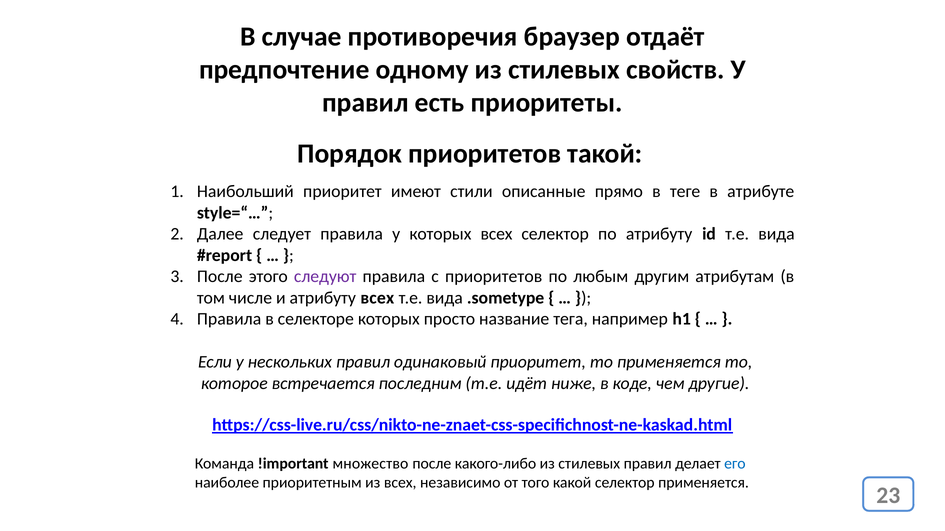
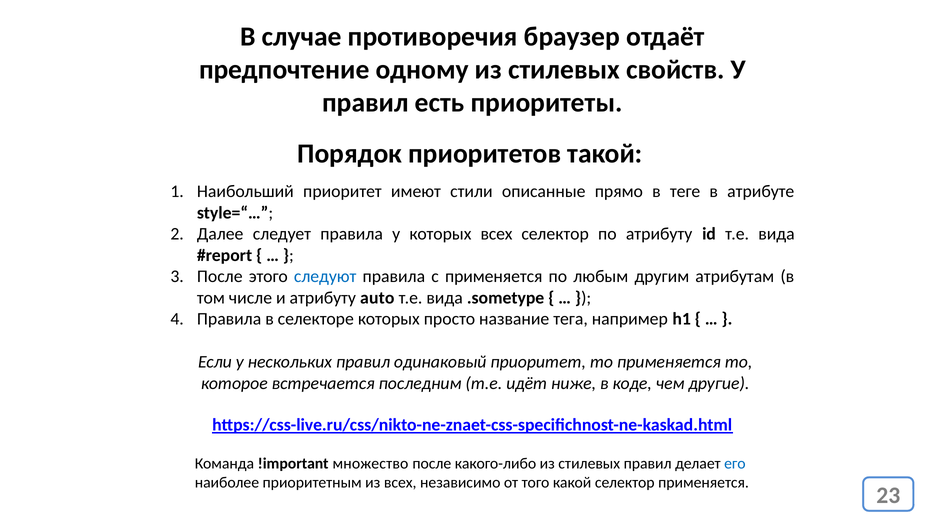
следуют colour: purple -> blue
с приоритетов: приоритетов -> применяется
атрибуту всех: всех -> auto
